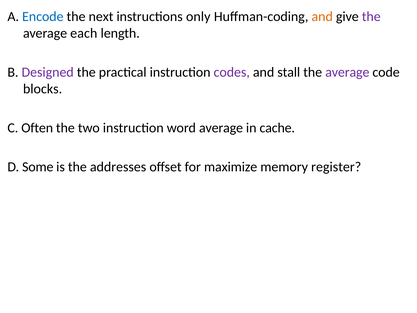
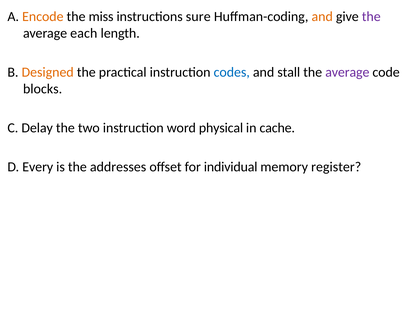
Encode colour: blue -> orange
next: next -> miss
only: only -> sure
Designed colour: purple -> orange
codes colour: purple -> blue
Often: Often -> Delay
word average: average -> physical
Some: Some -> Every
maximize: maximize -> individual
